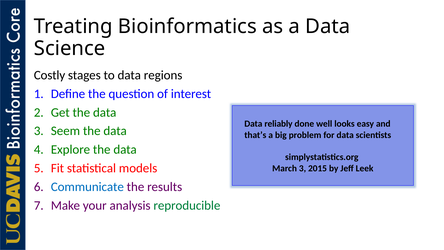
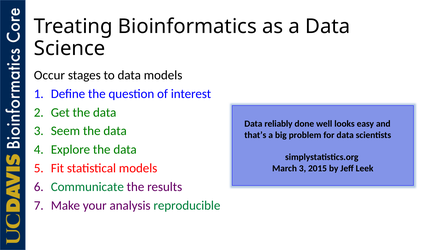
Costly: Costly -> Occur
data regions: regions -> models
Communicate colour: blue -> green
